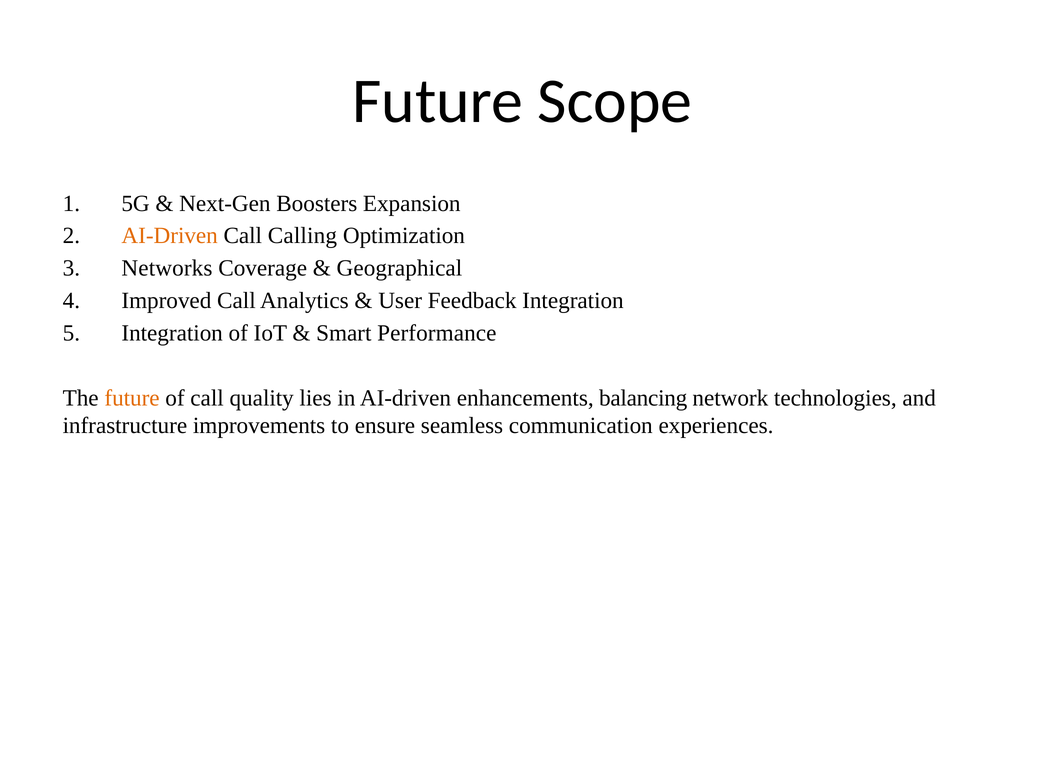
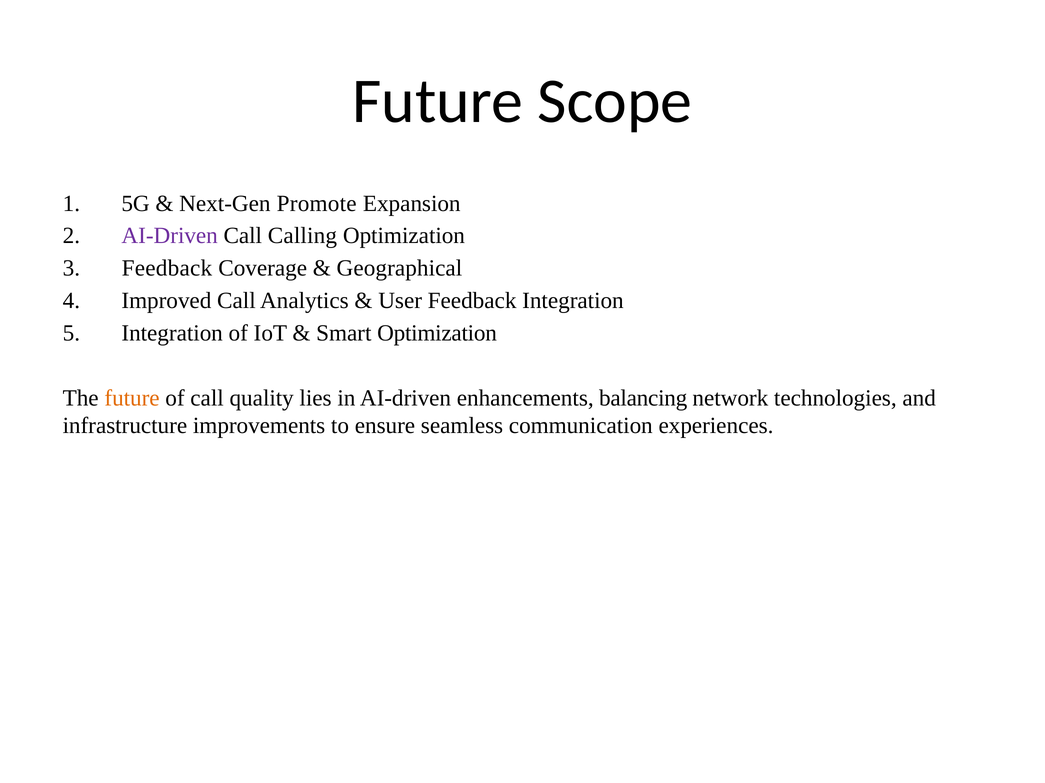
Boosters: Boosters -> Promote
AI-Driven at (170, 236) colour: orange -> purple
Networks at (167, 269): Networks -> Feedback
Smart Performance: Performance -> Optimization
